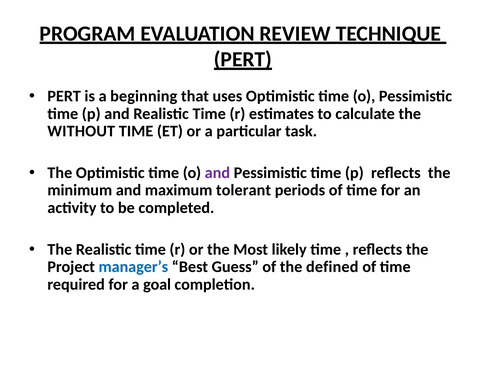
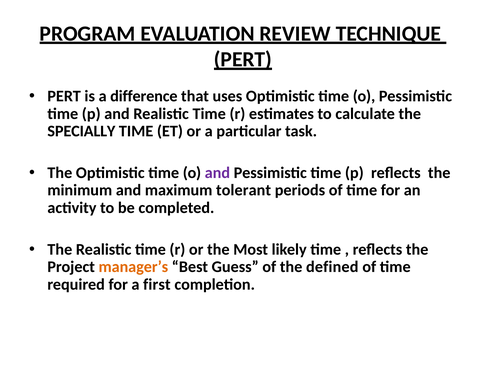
beginning: beginning -> difference
WITHOUT: WITHOUT -> SPECIALLY
manager’s colour: blue -> orange
goal: goal -> first
